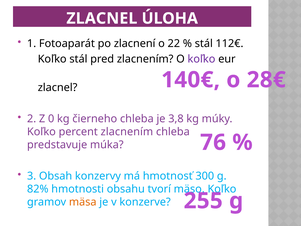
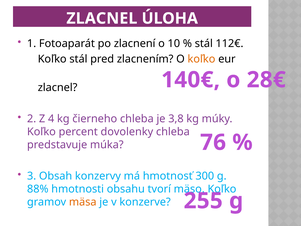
22: 22 -> 10
koľko at (201, 59) colour: purple -> orange
0: 0 -> 4
percent zlacnením: zlacnením -> dovolenky
82%: 82% -> 88%
